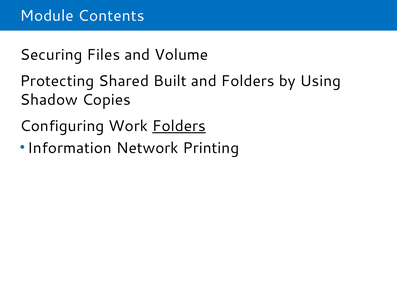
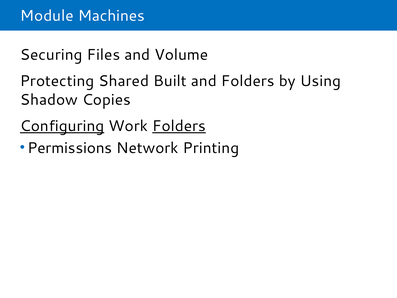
Contents: Contents -> Machines
Configuring underline: none -> present
Information: Information -> Permissions
